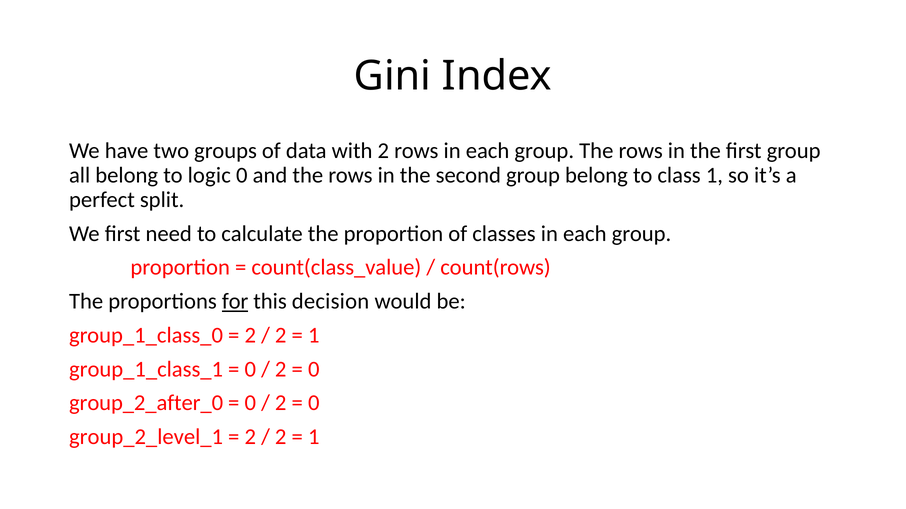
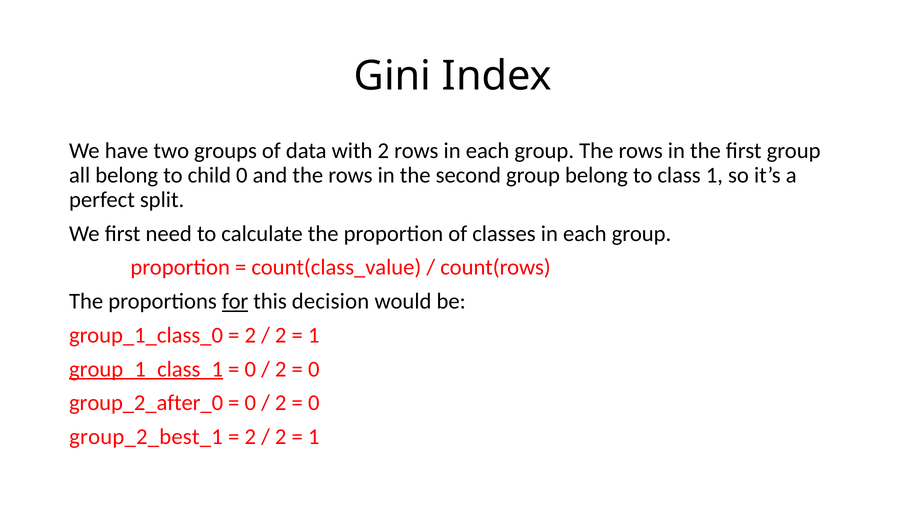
logic: logic -> child
group_1_class_1 underline: none -> present
group_2_level_1: group_2_level_1 -> group_2_best_1
